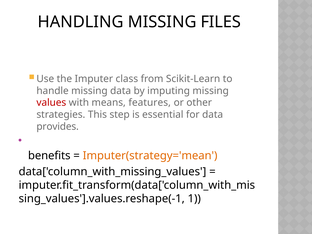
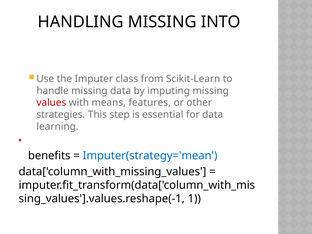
FILES: FILES -> INTO
provides: provides -> learning
Imputer(strategy='mean colour: orange -> blue
